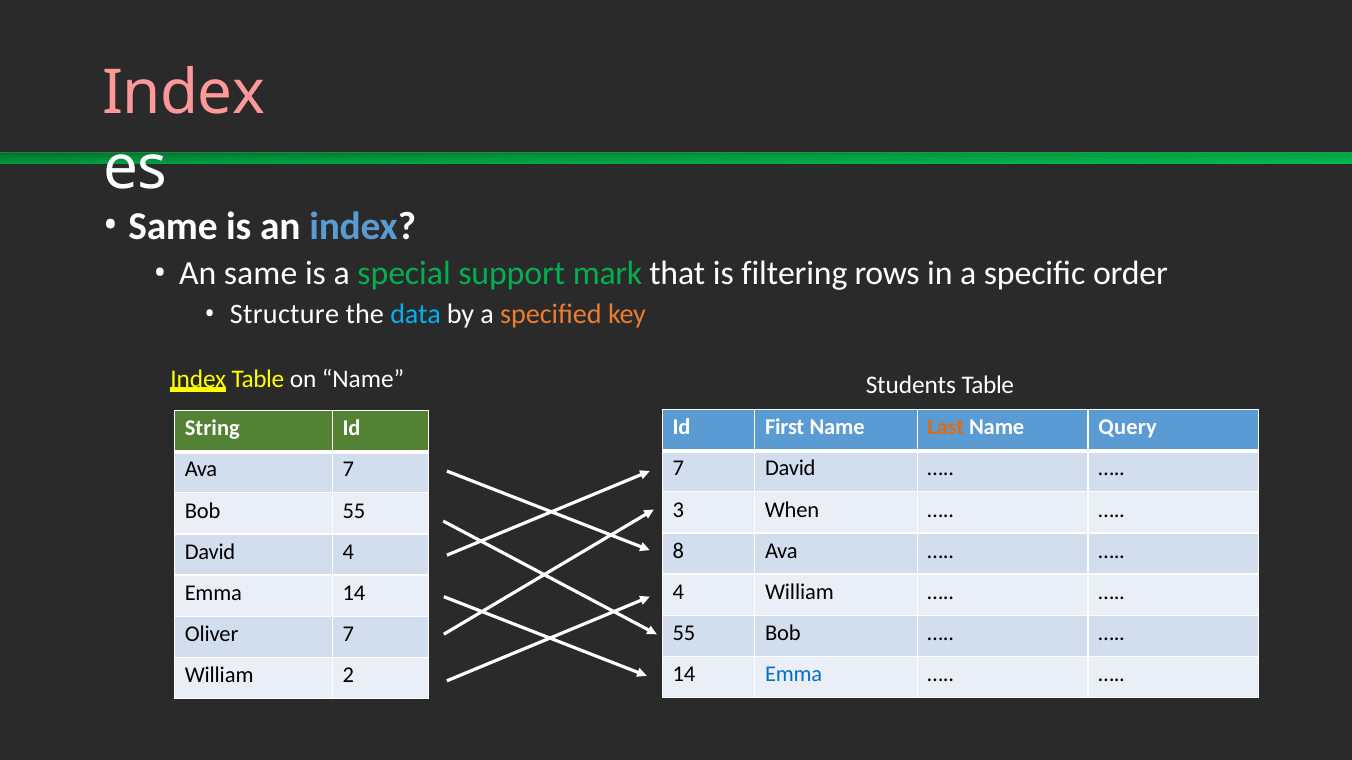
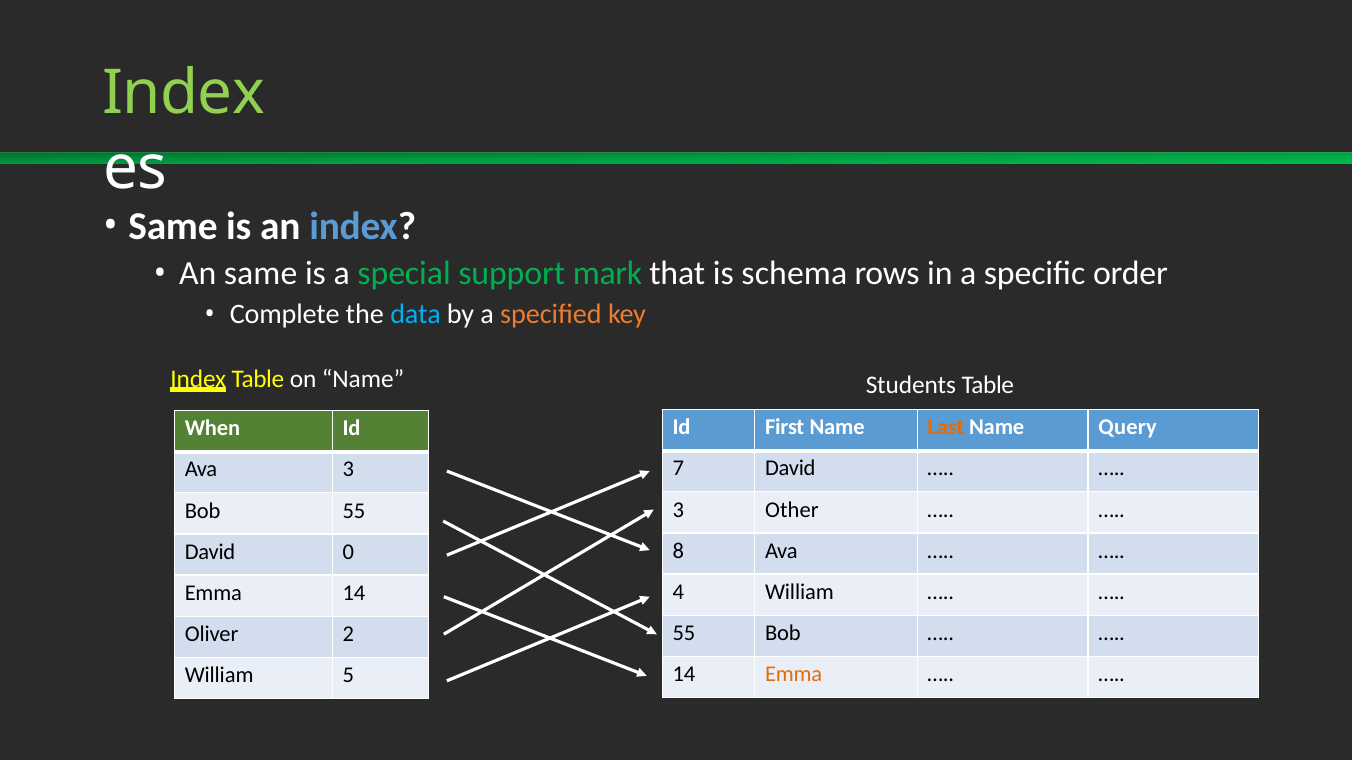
Index at (184, 93) colour: pink -> light green
filtering: filtering -> schema
Structure: Structure -> Complete
String: String -> When
Ava 7: 7 -> 3
When: When -> Other
David 4: 4 -> 0
Oliver 7: 7 -> 2
Emma at (794, 674) colour: blue -> orange
2: 2 -> 5
